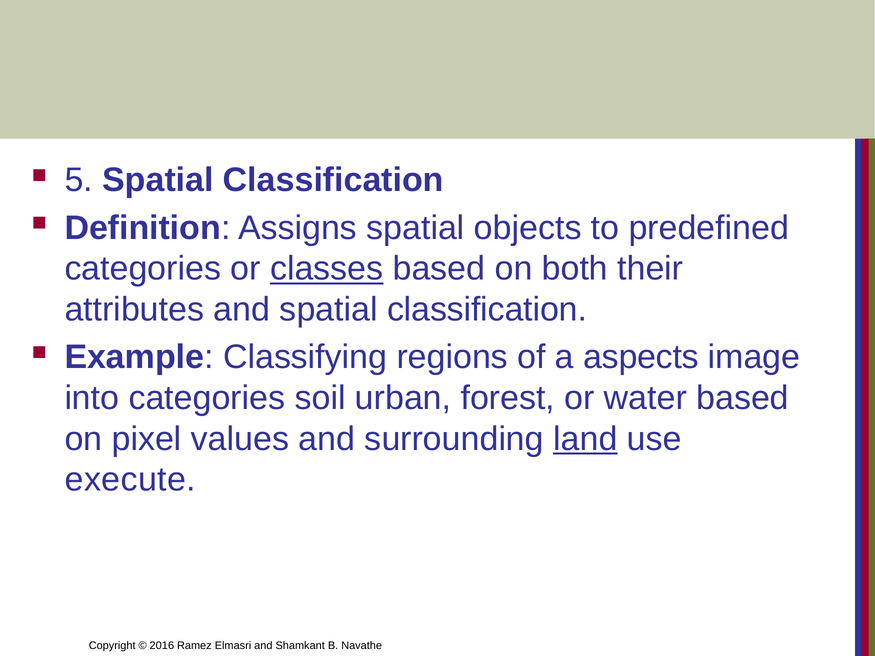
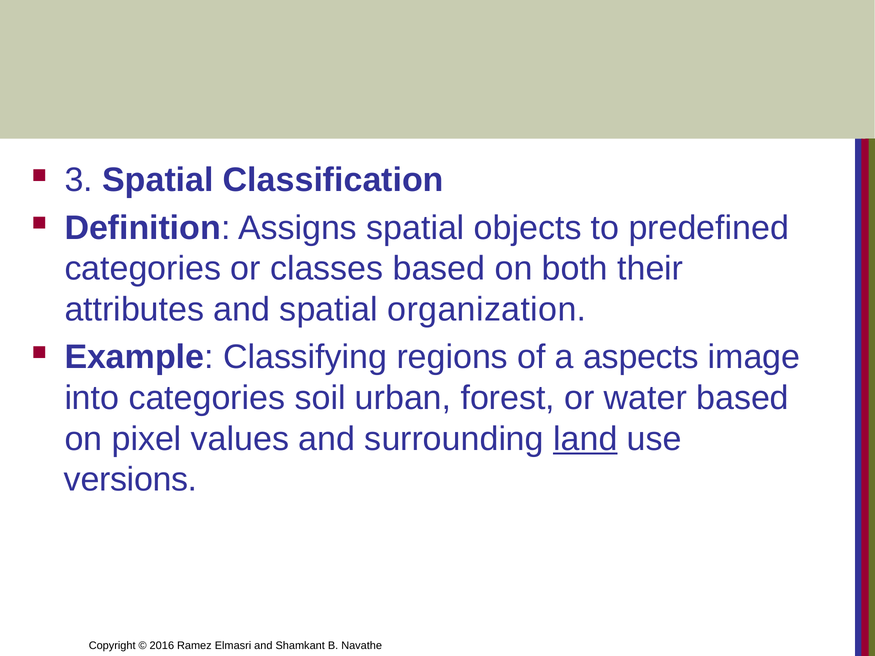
5: 5 -> 3
classes underline: present -> none
and spatial classification: classification -> organization
execute: execute -> versions
